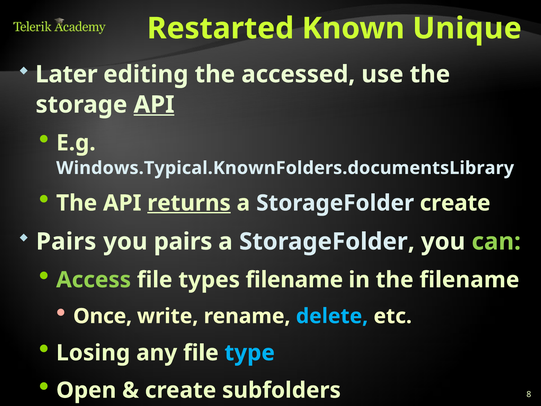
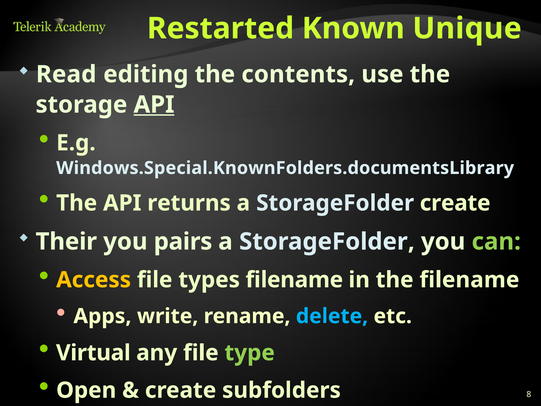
Later: Later -> Read
accessed: accessed -> contents
Windows.Typical.KnownFolders.documentsLibrary: Windows.Typical.KnownFolders.documentsLibrary -> Windows.Special.KnownFolders.documentsLibrary
returns underline: present -> none
Pairs at (66, 241): Pairs -> Their
Access colour: light green -> yellow
Once: Once -> Apps
Losing: Losing -> Virtual
type colour: light blue -> light green
